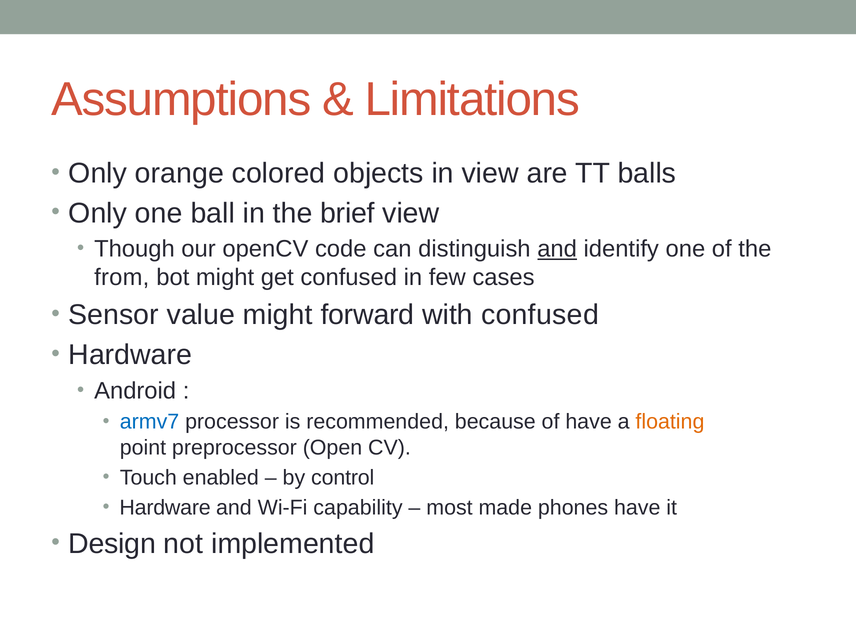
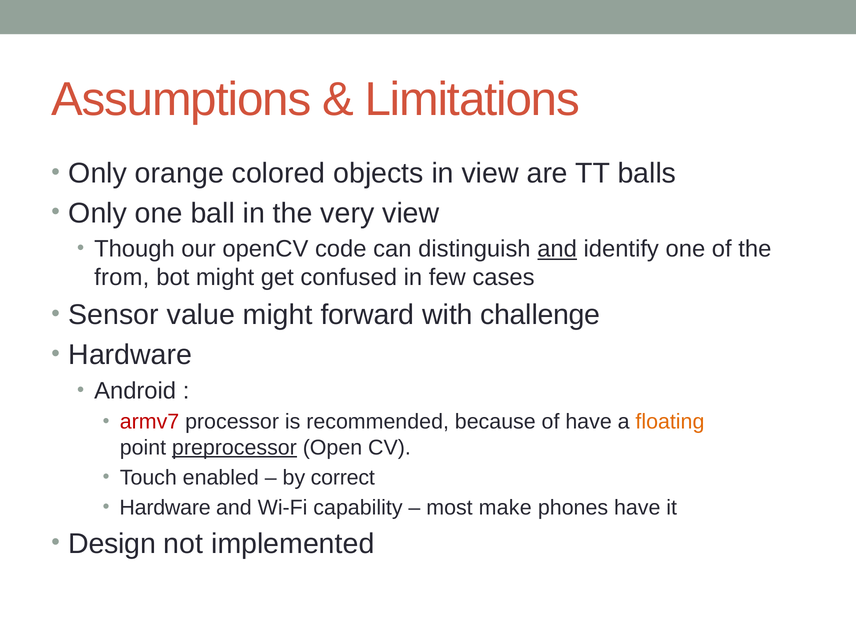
brief: brief -> very
with confused: confused -> challenge
armv7 colour: blue -> red
preprocessor underline: none -> present
control: control -> correct
made: made -> make
